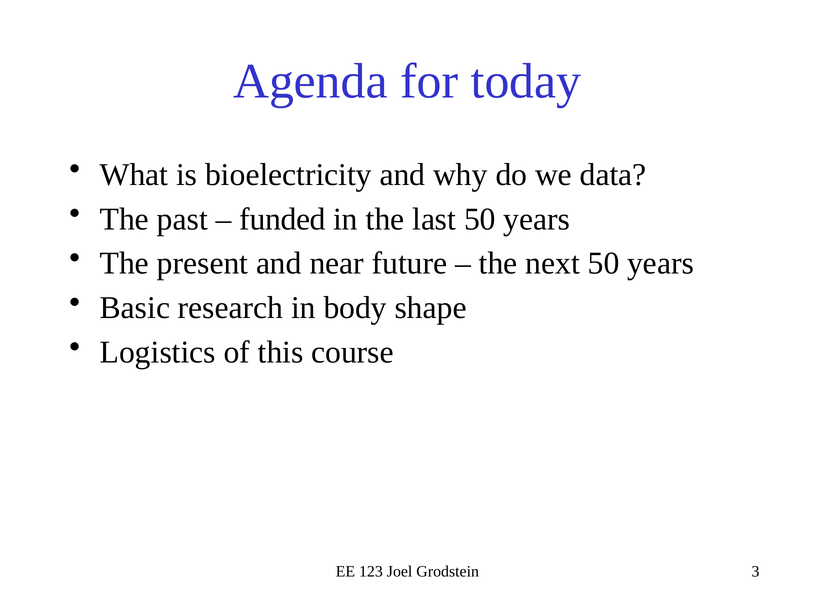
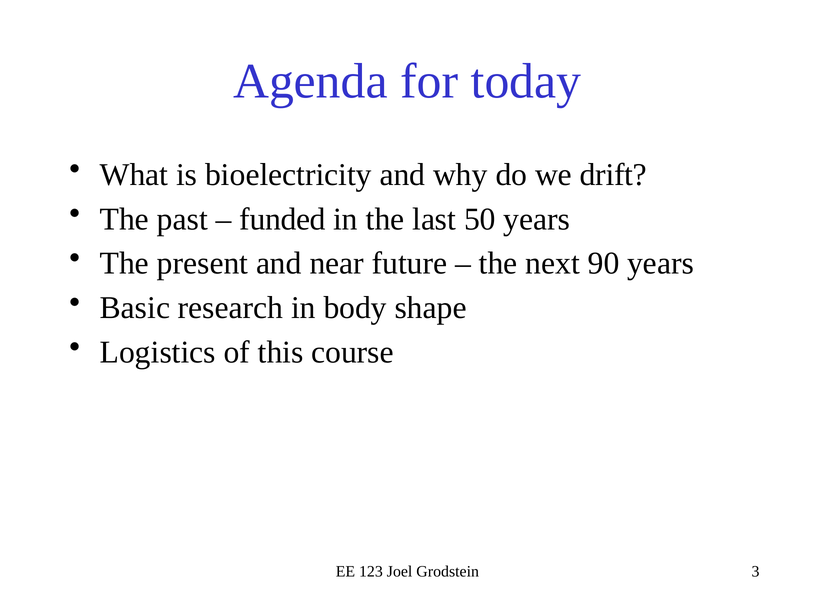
data: data -> drift
next 50: 50 -> 90
